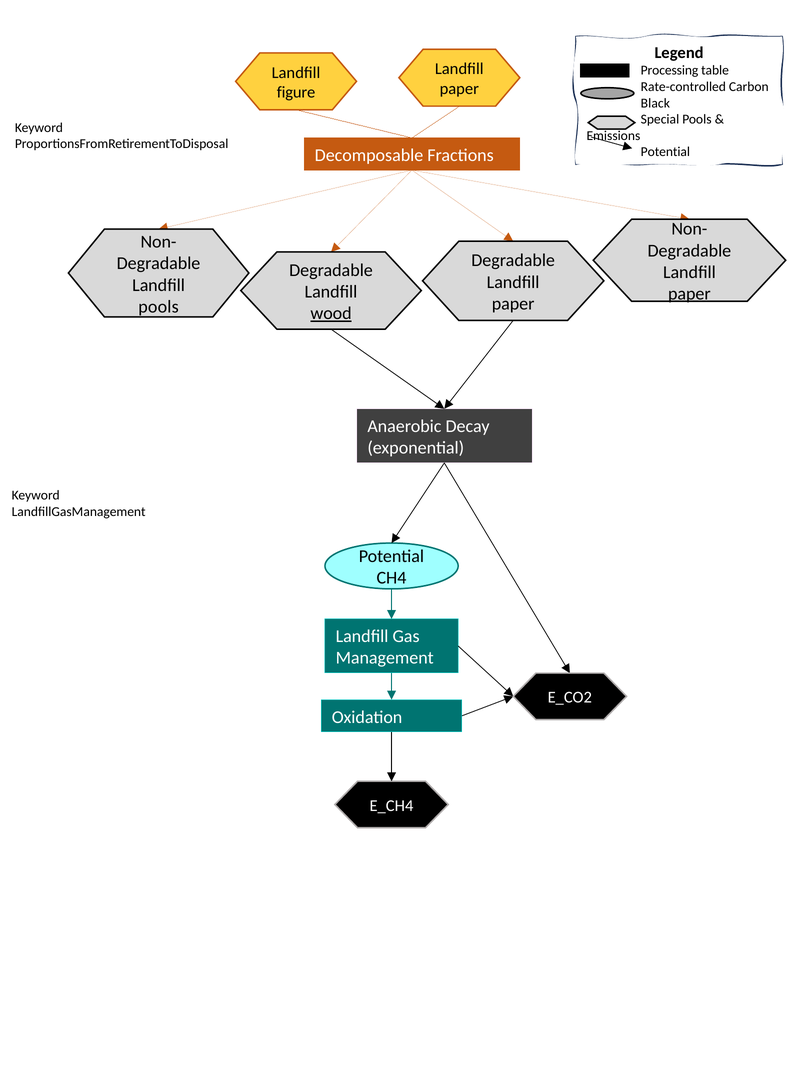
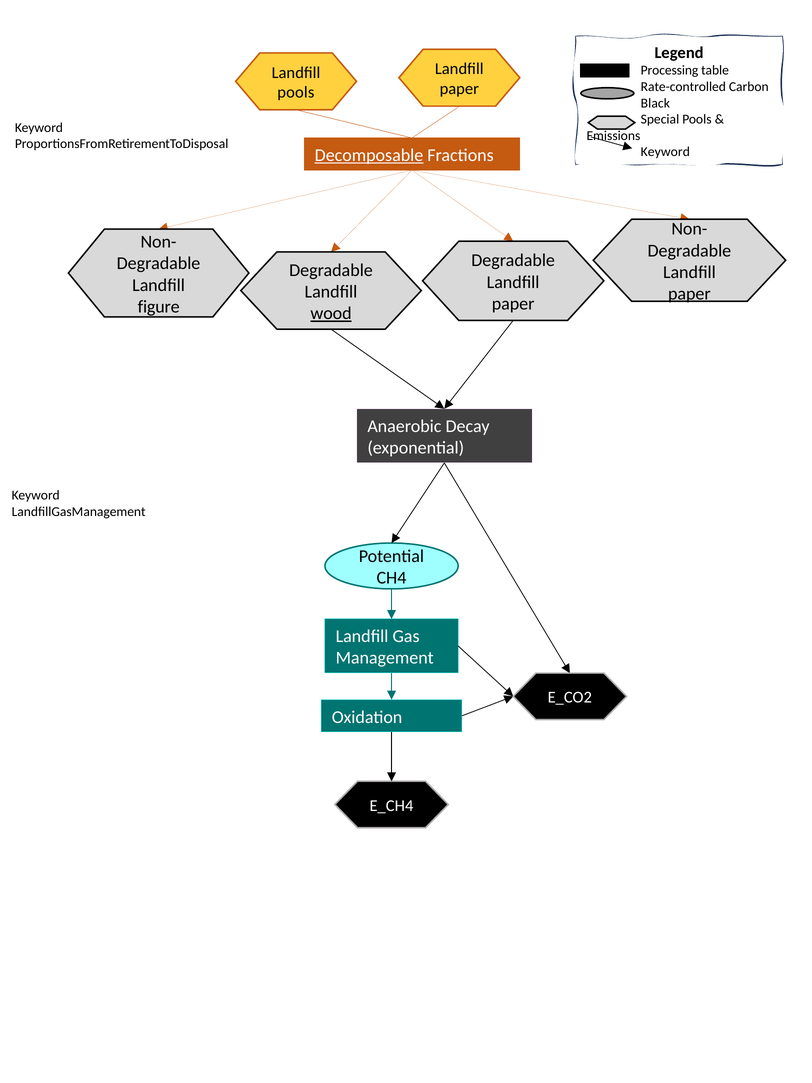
figure at (296, 92): figure -> pools
Potential at (665, 152): Potential -> Keyword
Decomposable underline: none -> present
pools at (159, 307): pools -> figure
